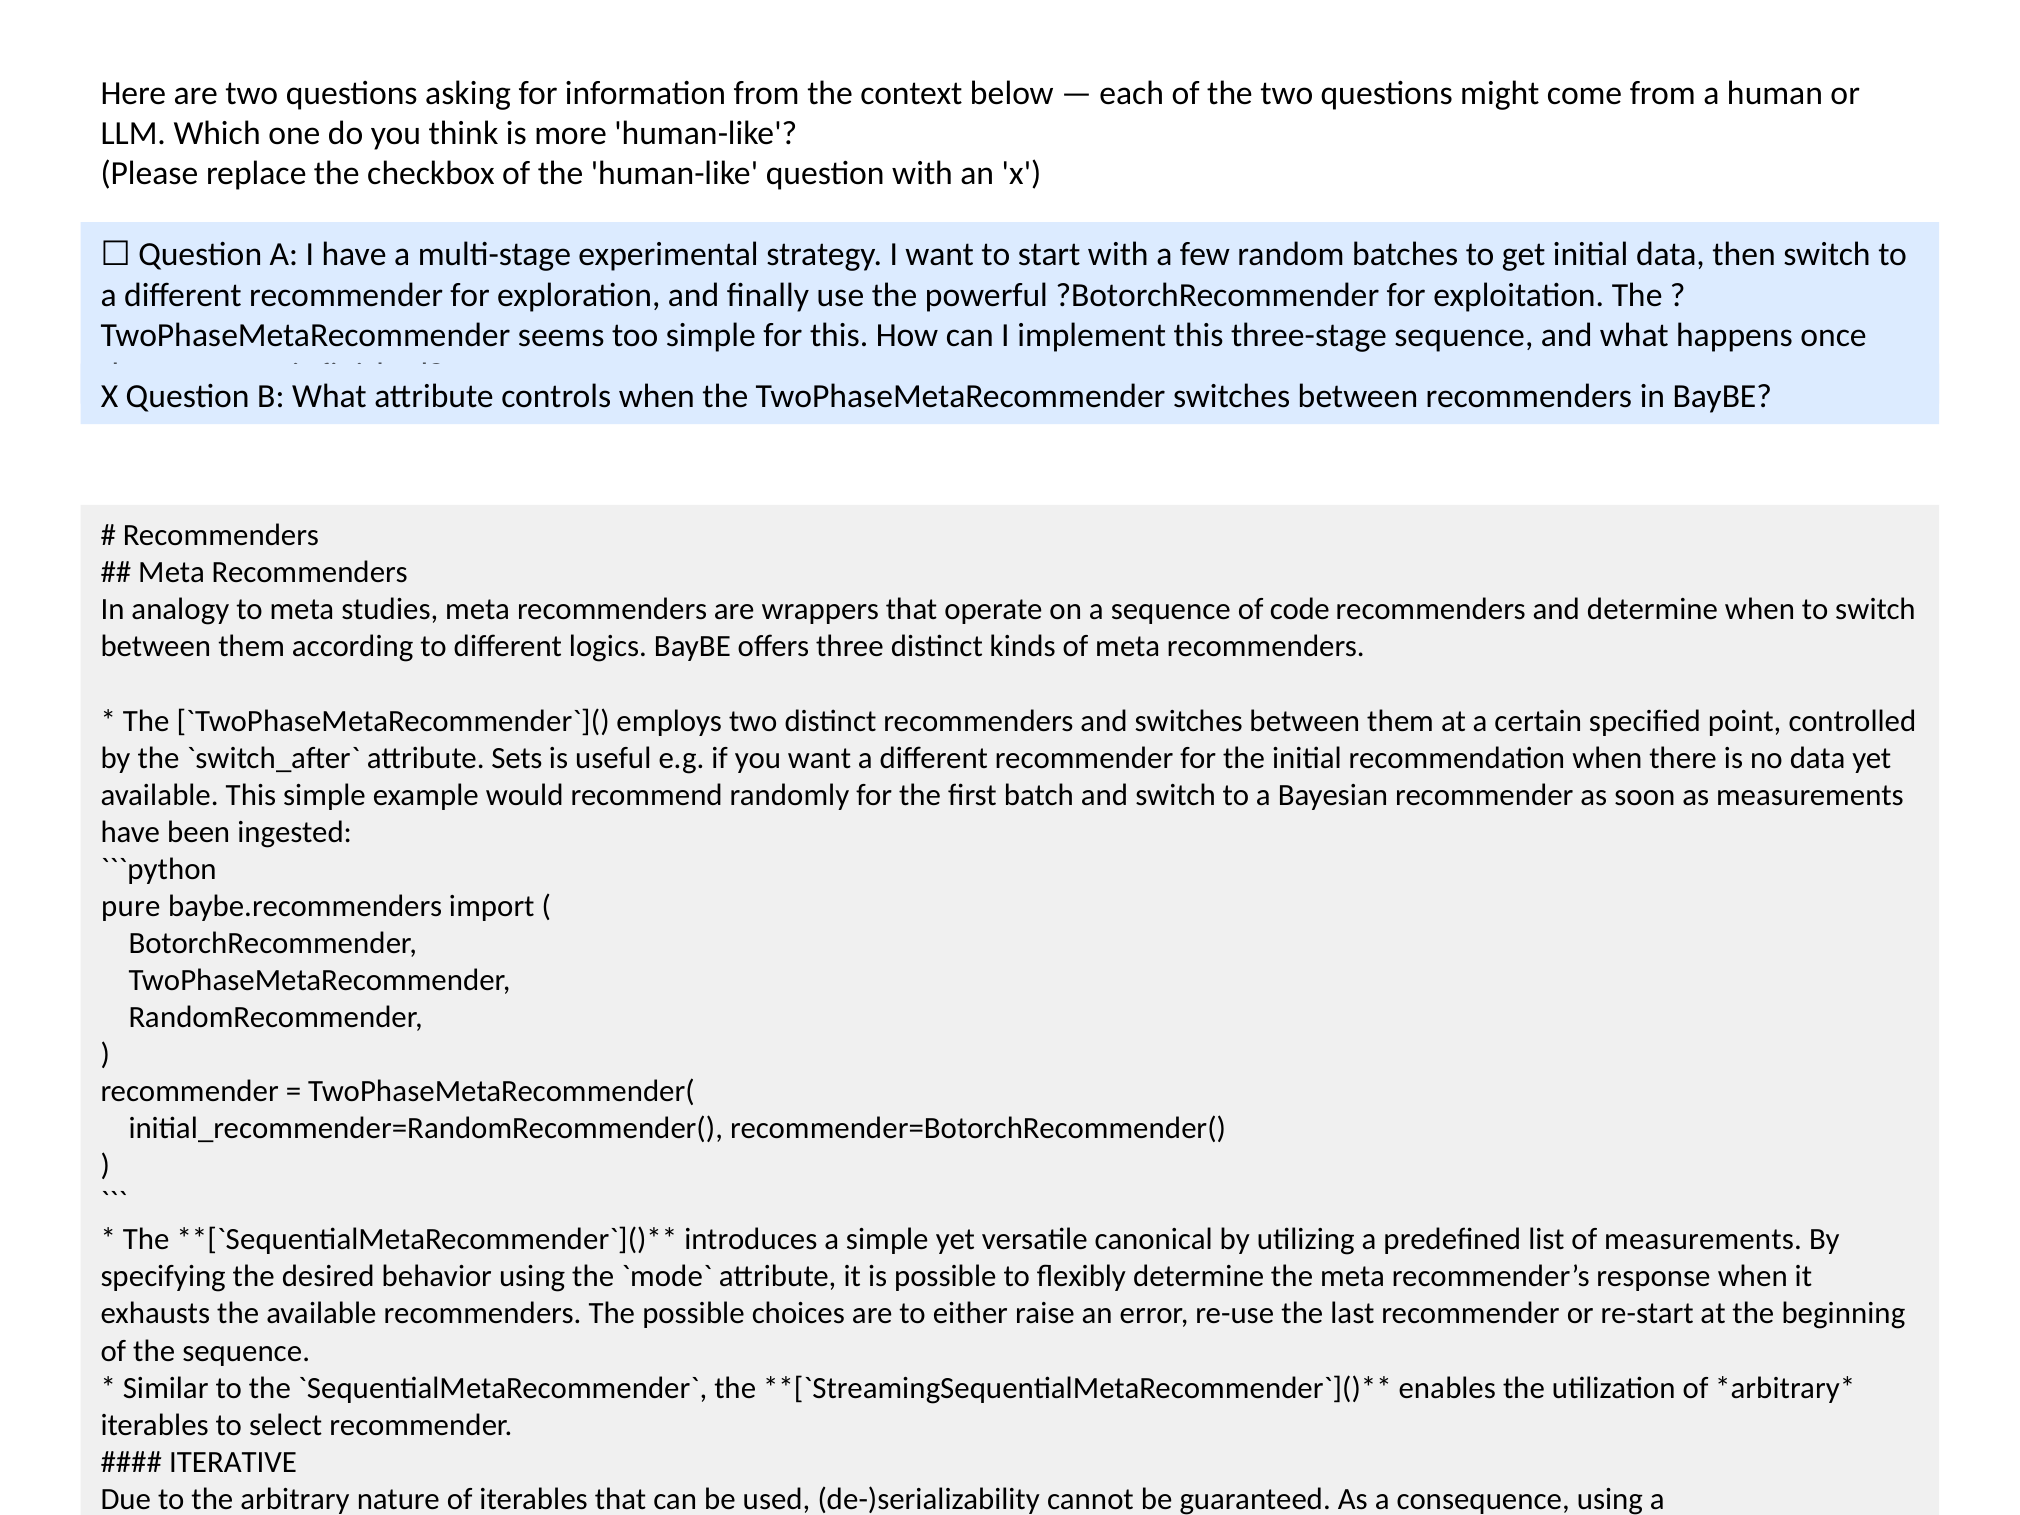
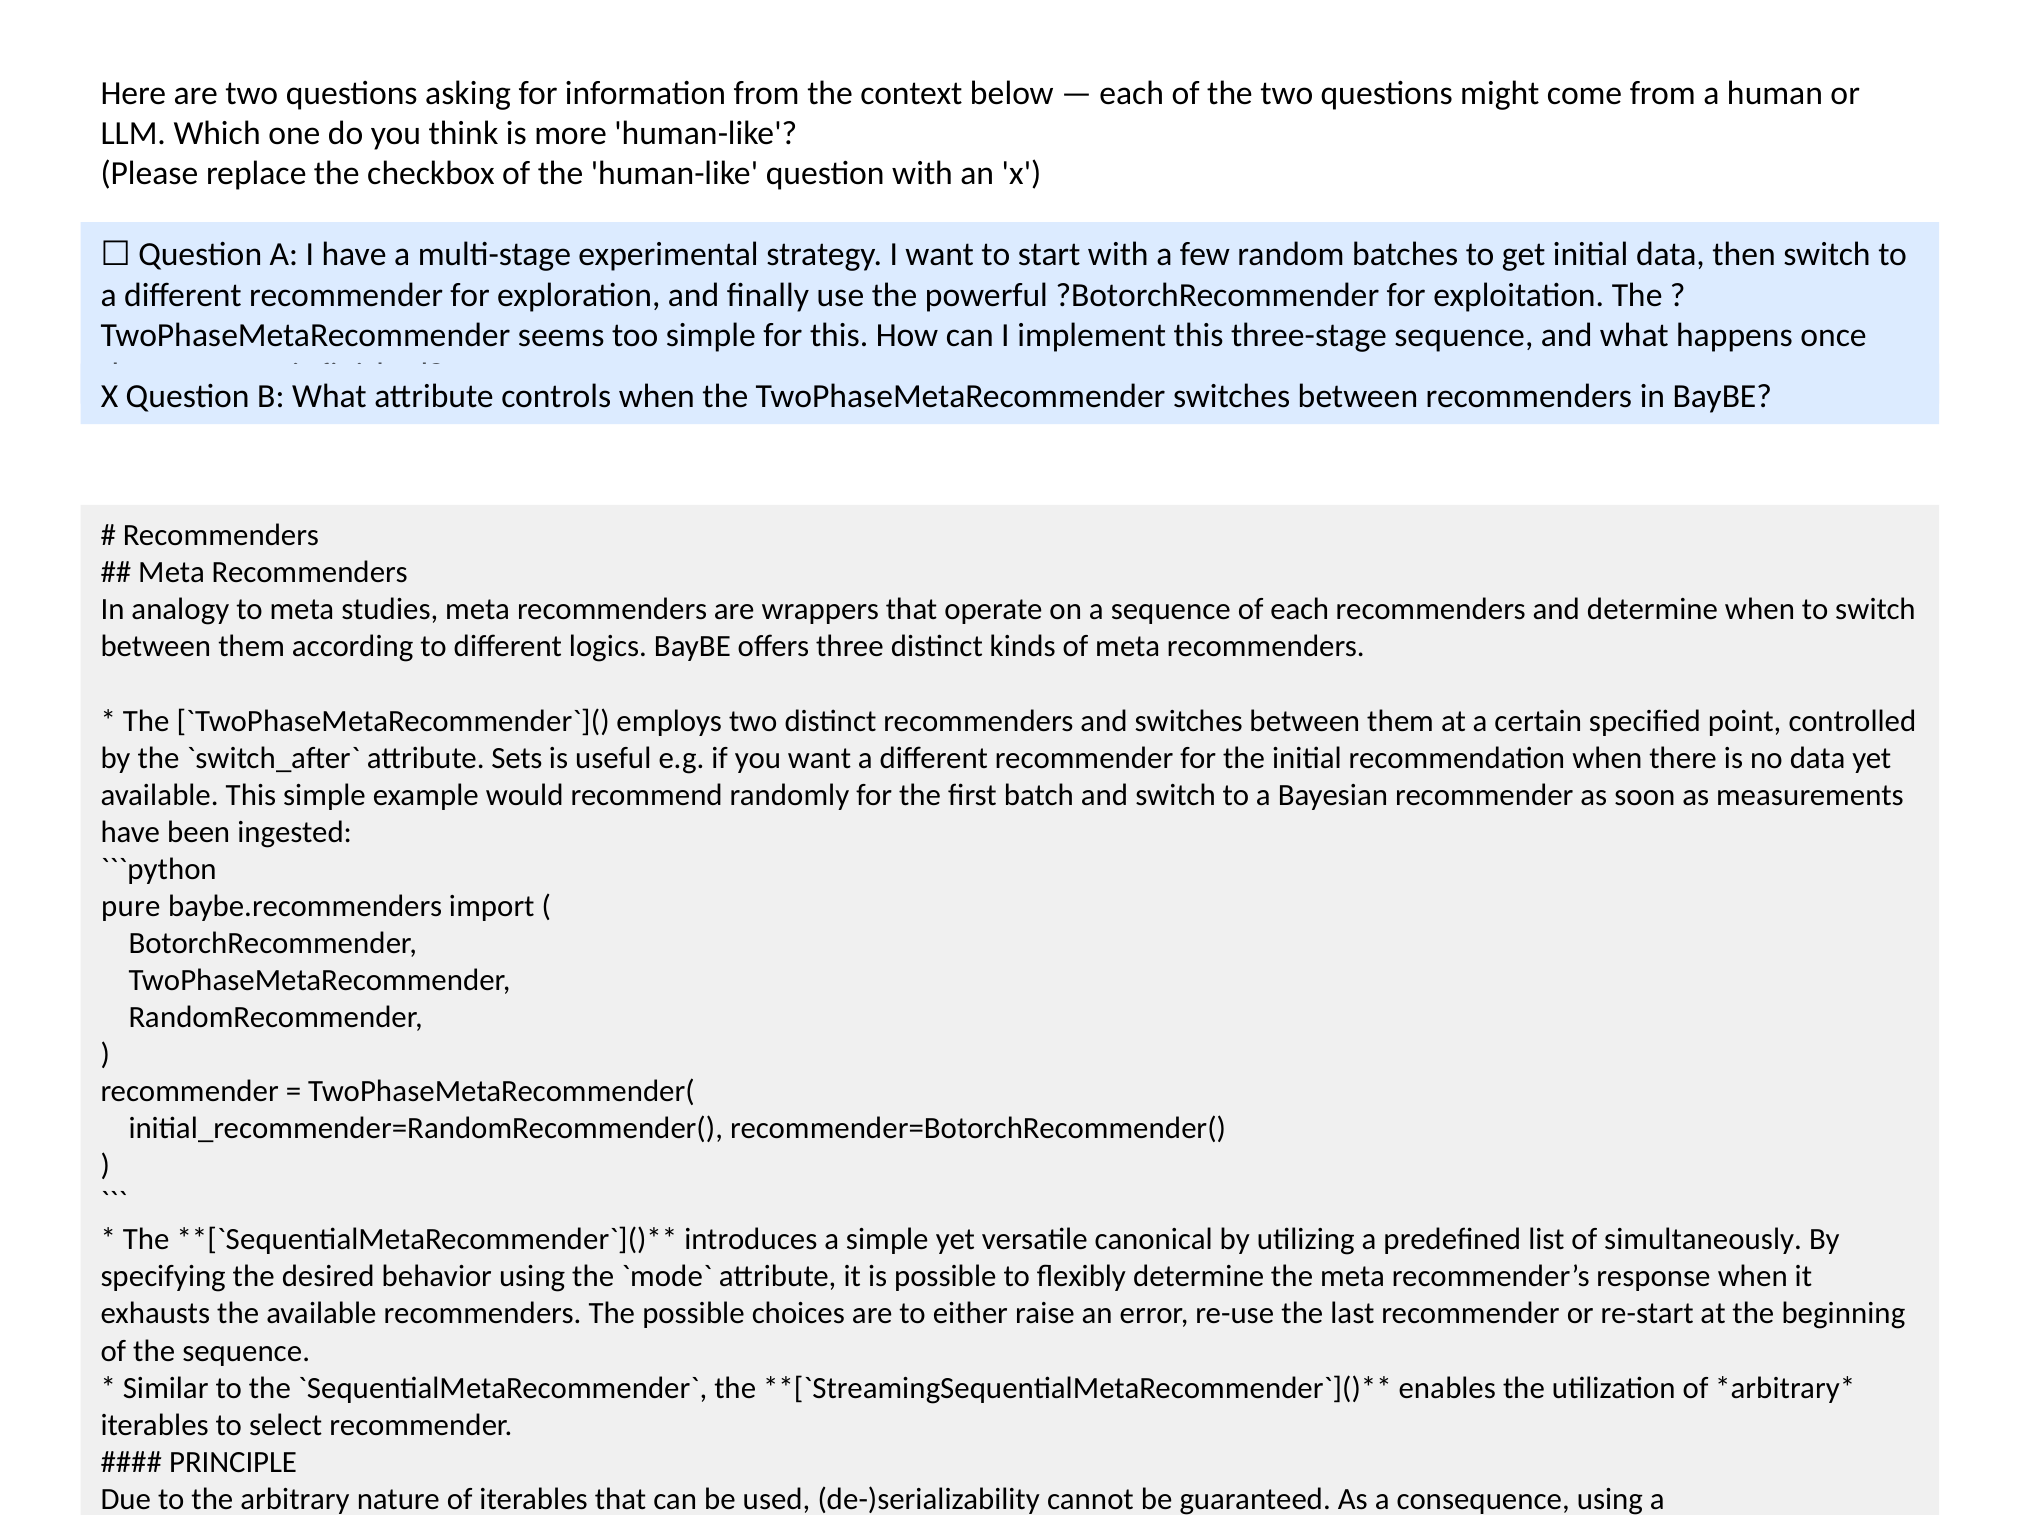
of code: code -> each
of measurements: measurements -> simultaneously
ITERATIVE: ITERATIVE -> PRINCIPLE
